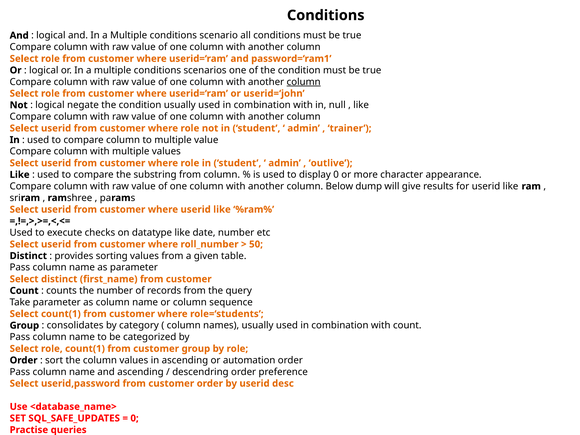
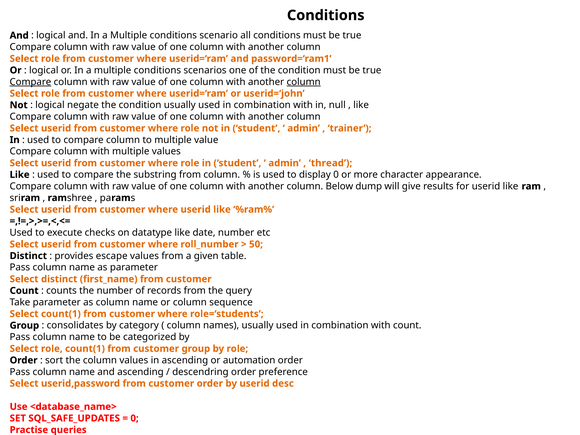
Compare at (30, 82) underline: none -> present
outlive: outlive -> thread
sorting: sorting -> escape
